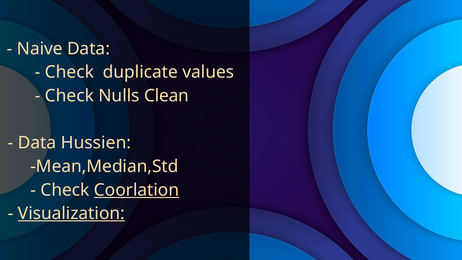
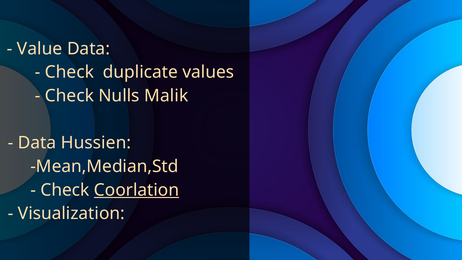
Naive: Naive -> Value
Clean: Clean -> Malik
Visualization underline: present -> none
